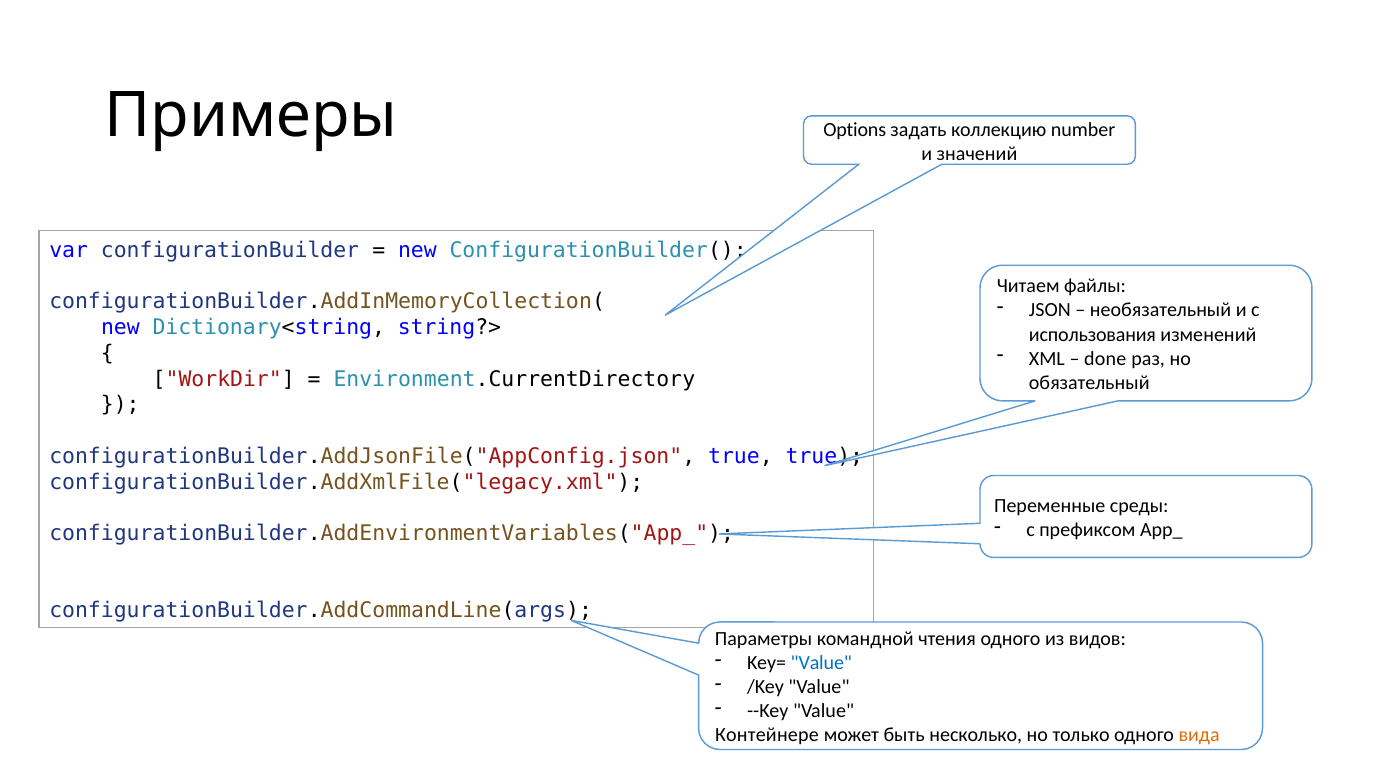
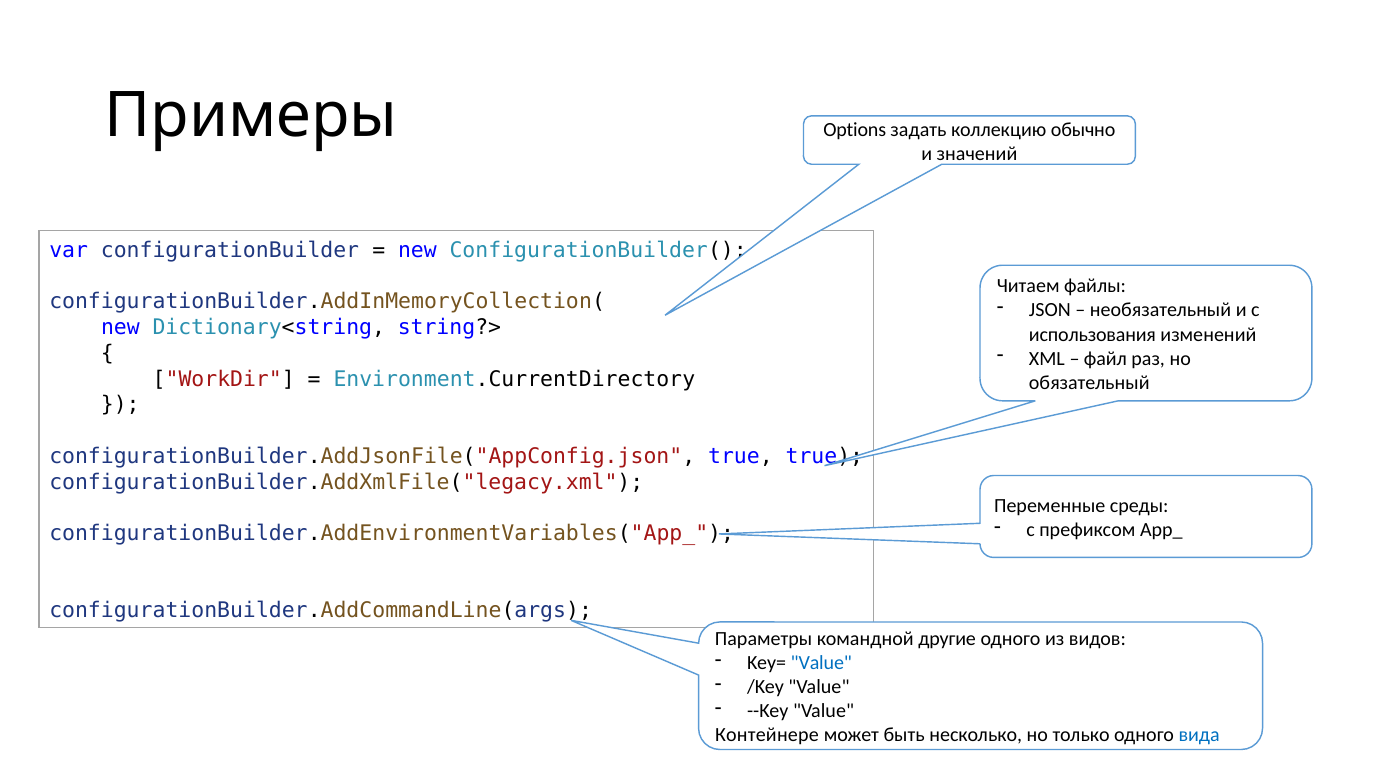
number: number -> обычно
done: done -> файл
чтения: чтения -> другие
вида colour: orange -> blue
